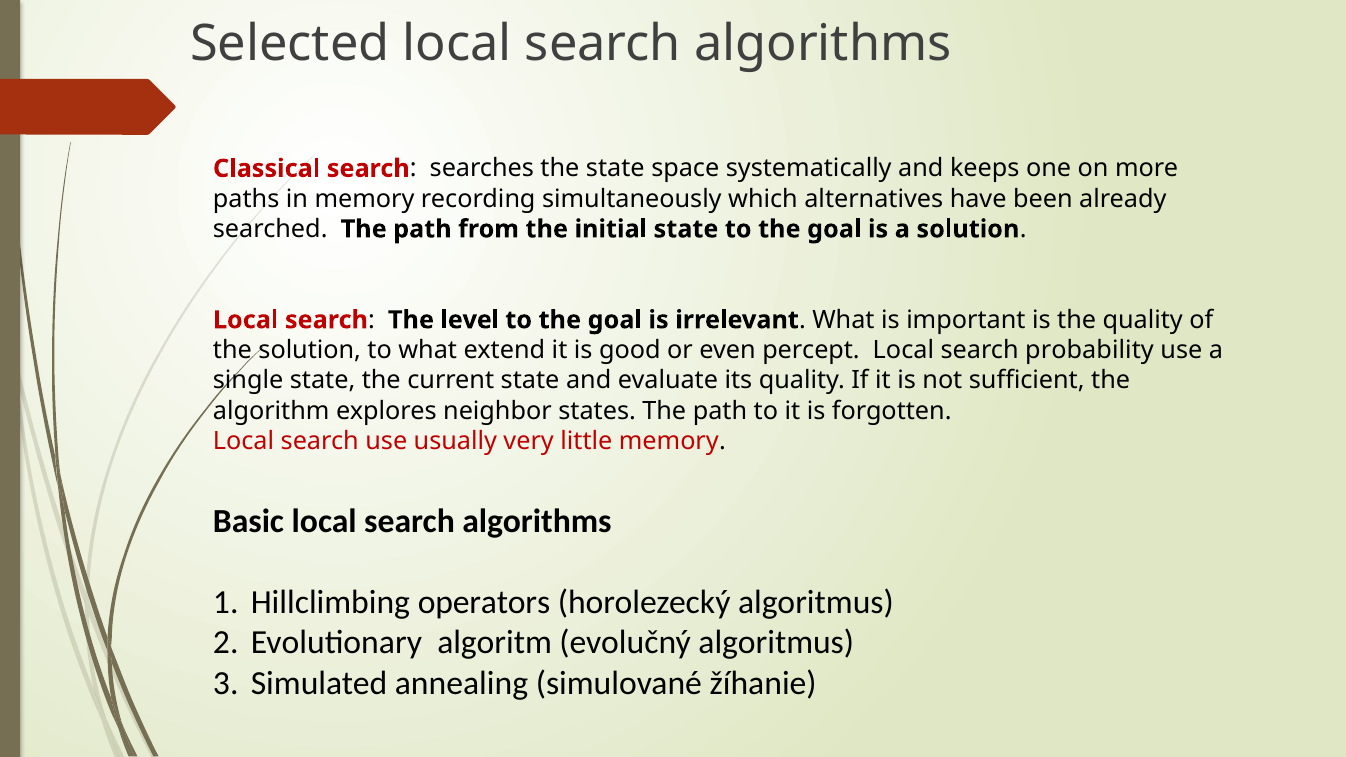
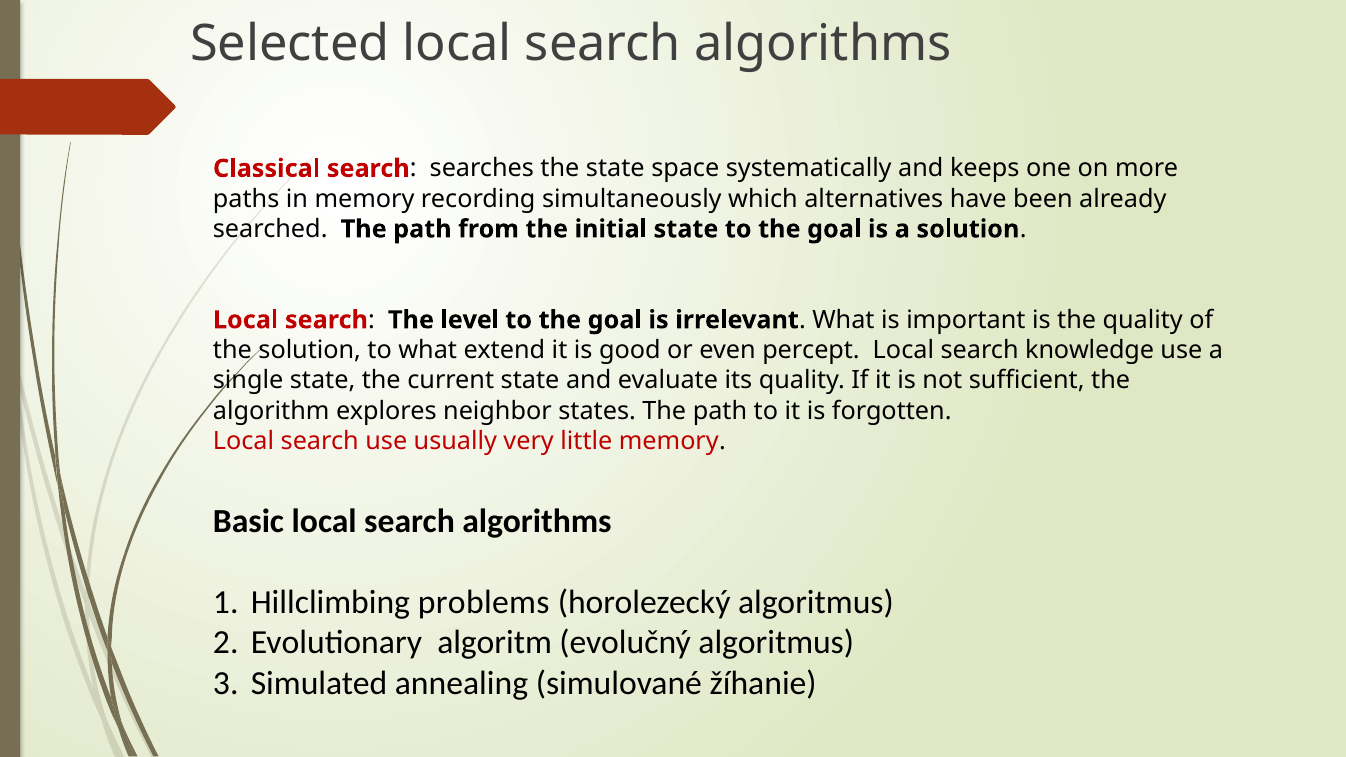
probability: probability -> knowledge
operators: operators -> problems
